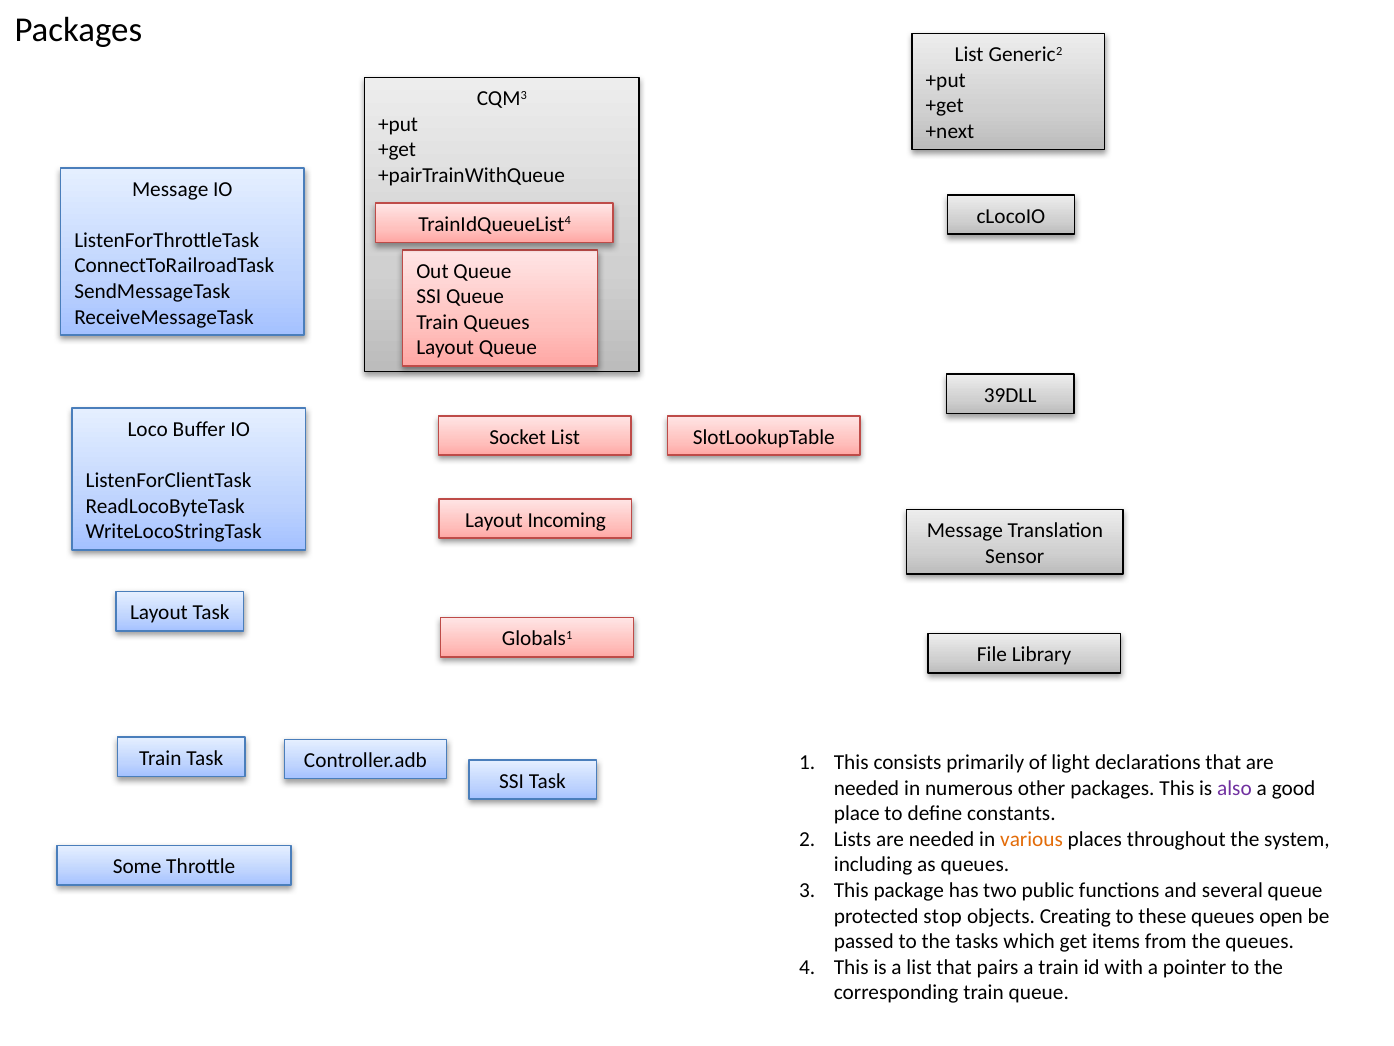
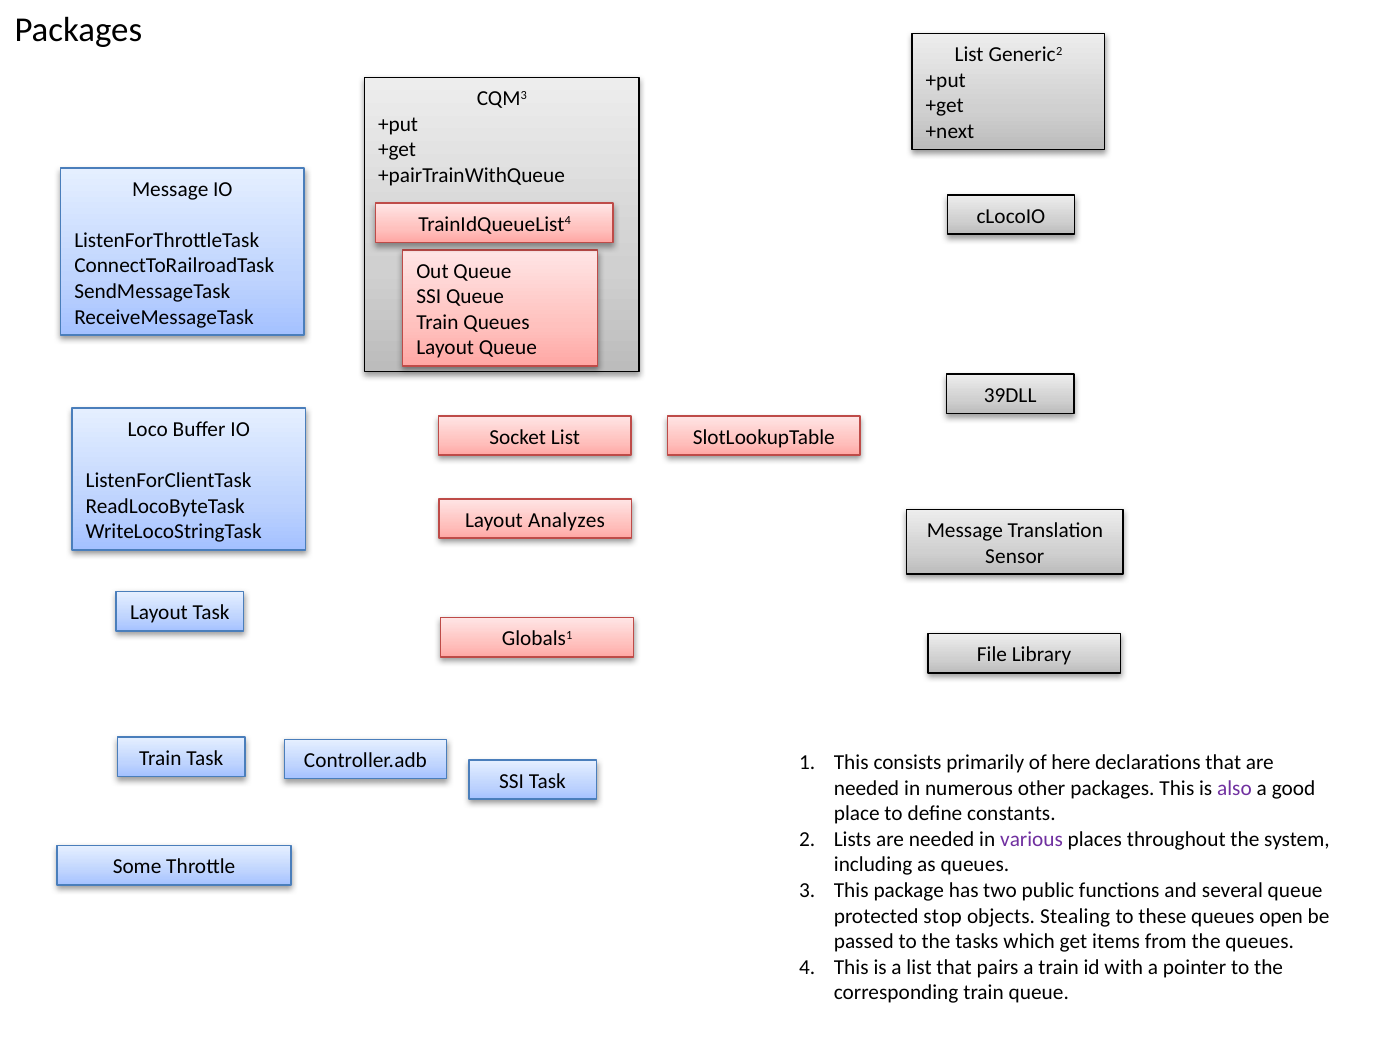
Incoming: Incoming -> Analyzes
light: light -> here
various colour: orange -> purple
Creating: Creating -> Stealing
